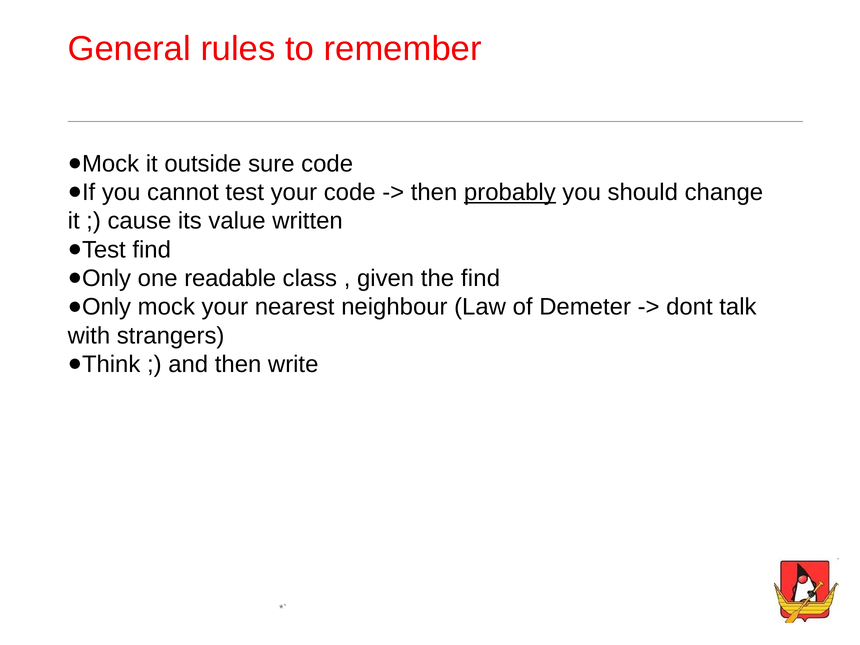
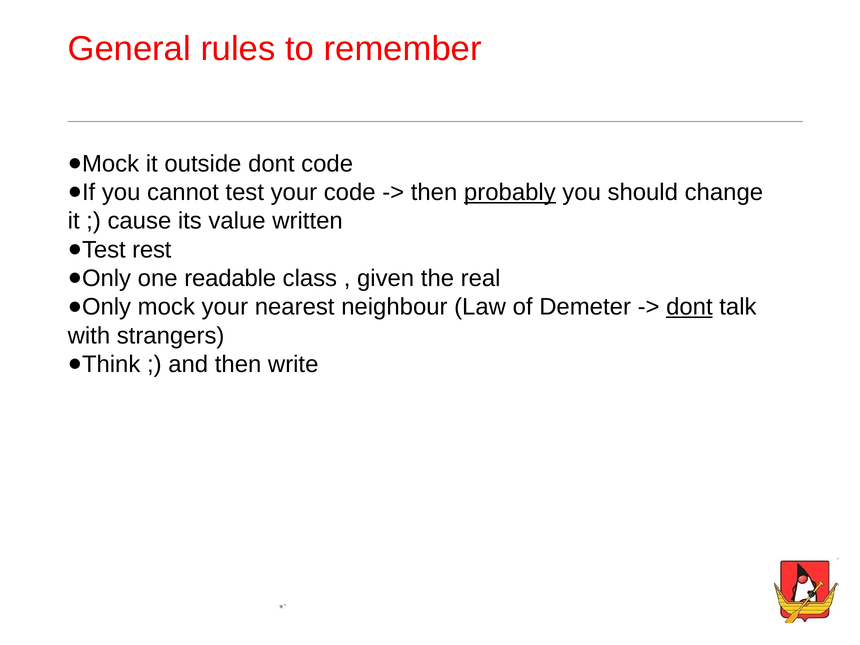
outside sure: sure -> dont
find at (152, 250): find -> rest
the find: find -> real
dont at (689, 307) underline: none -> present
